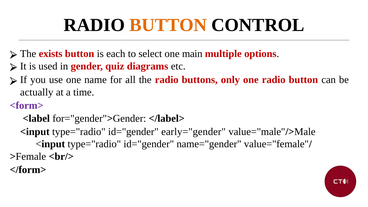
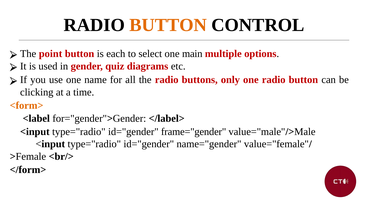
exists: exists -> point
actually: actually -> clicking
<form> colour: purple -> orange
early="gender: early="gender -> frame="gender
